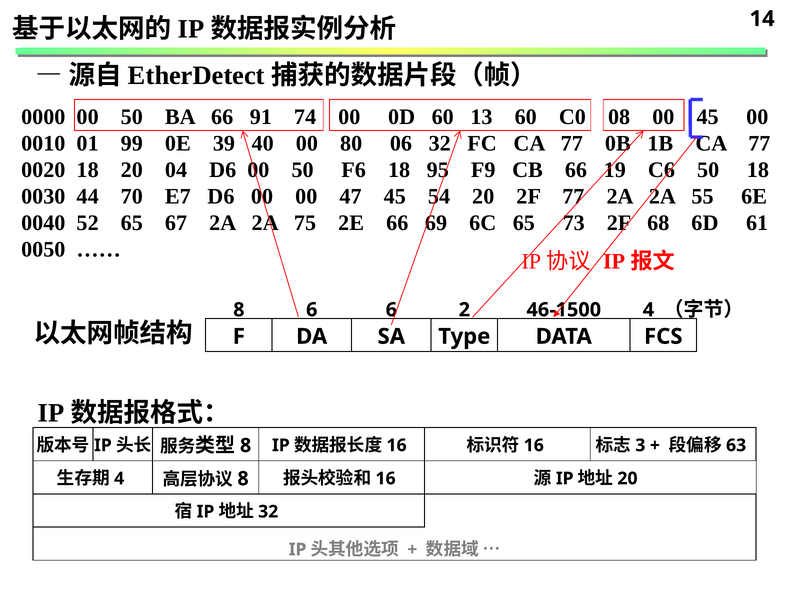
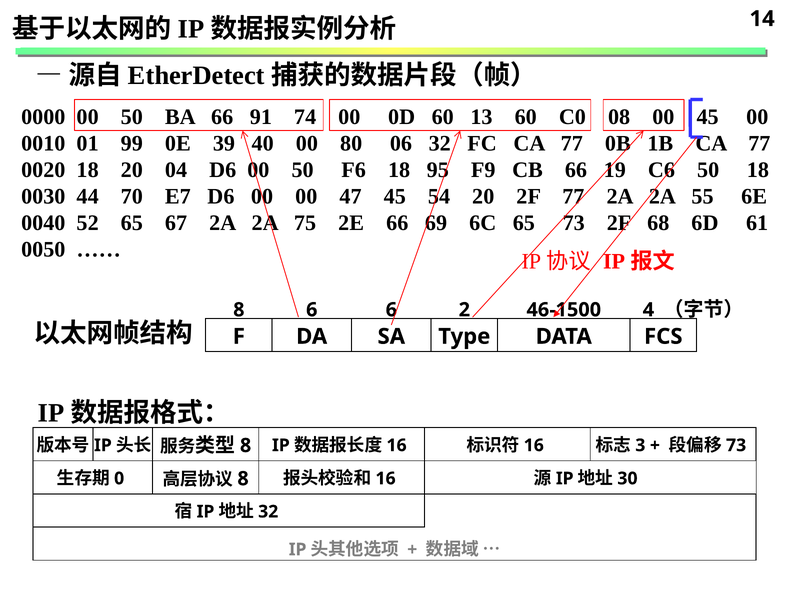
63 at (736, 445): 63 -> 73
4 at (119, 479): 4 -> 0
20 at (627, 479): 20 -> 30
